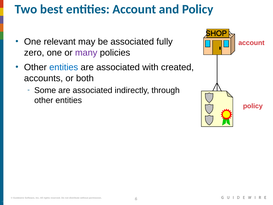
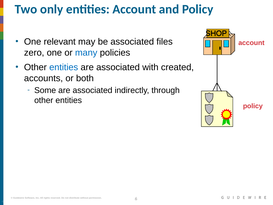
best: best -> only
fully: fully -> files
many colour: purple -> blue
